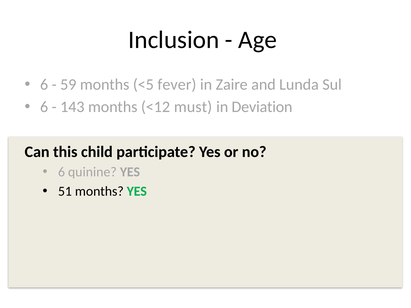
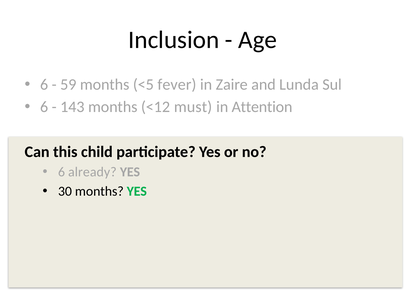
Deviation: Deviation -> Attention
quinine: quinine -> already
51: 51 -> 30
